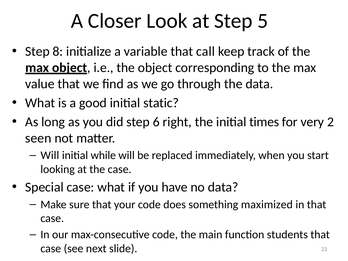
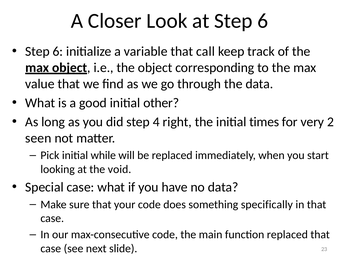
at Step 5: 5 -> 6
8 at (58, 51): 8 -> 6
static: static -> other
6: 6 -> 4
Will at (50, 155): Will -> Pick
the case: case -> void
maximized: maximized -> specifically
function students: students -> replaced
